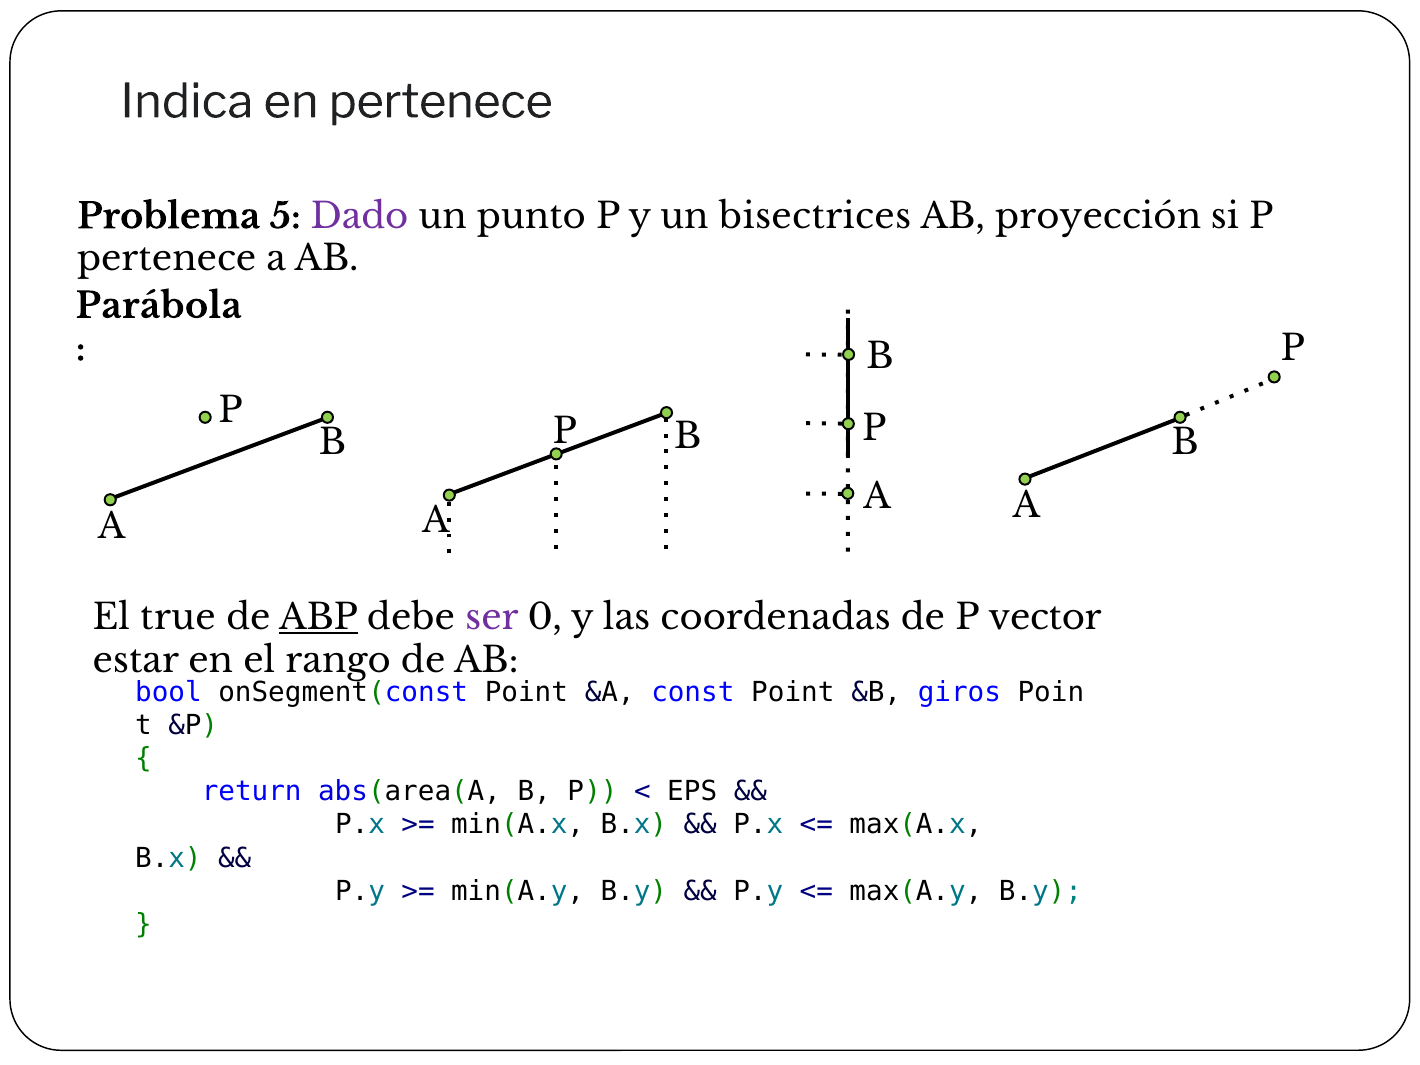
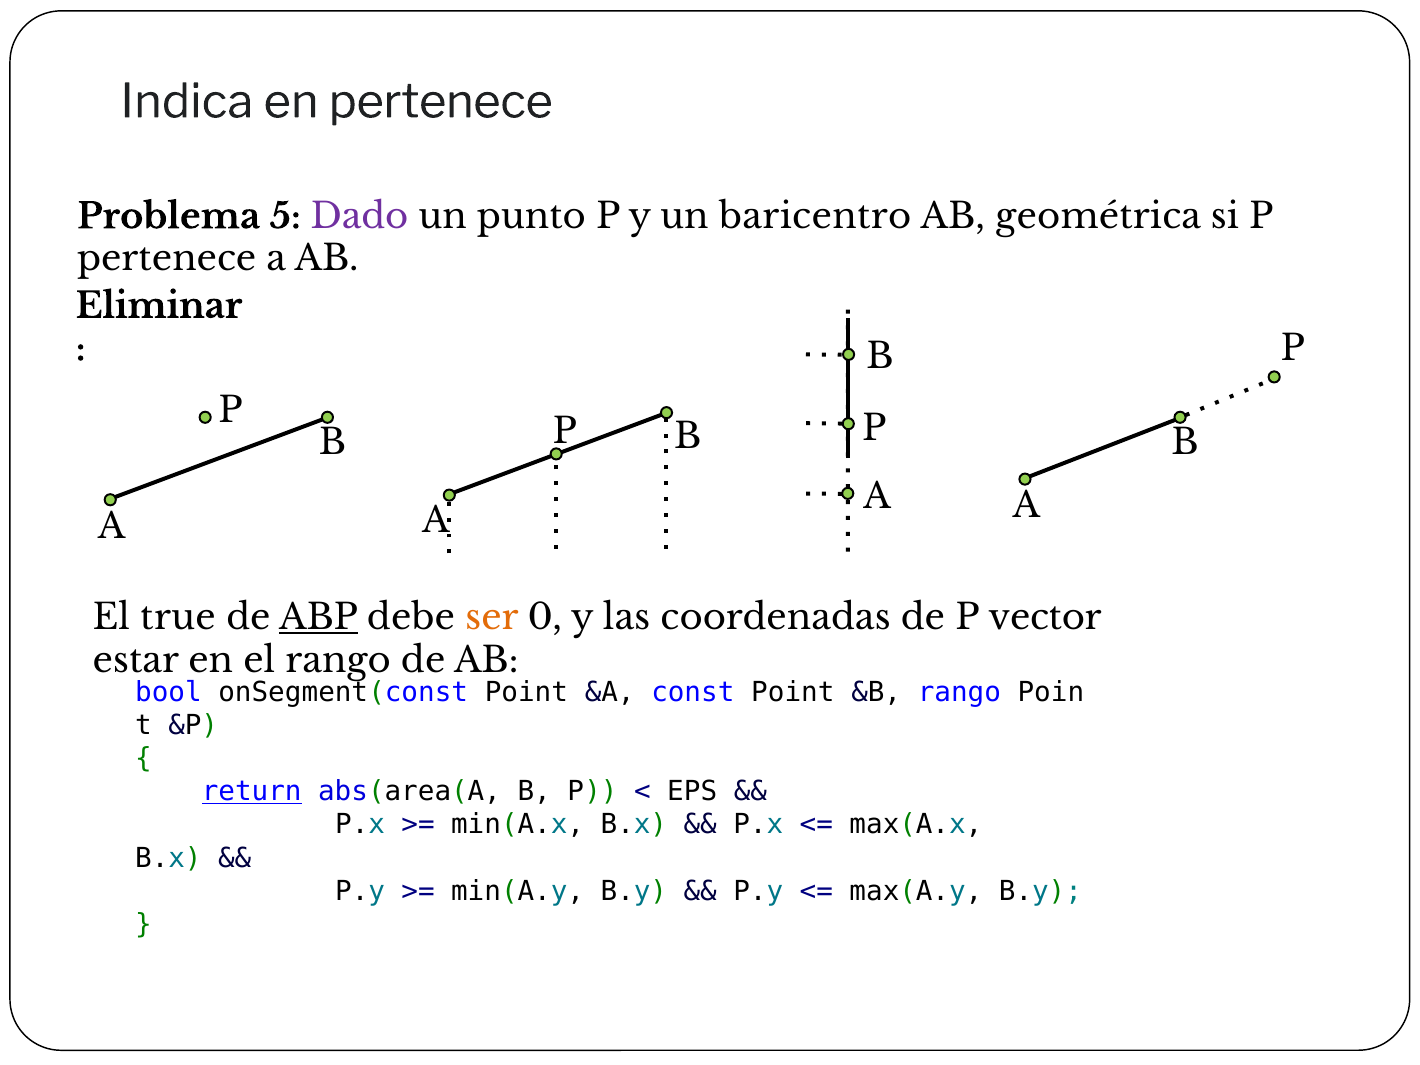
bisectrices: bisectrices -> baricentro
proyección: proyección -> geométrica
Parábola: Parábola -> Eliminar
ser colour: purple -> orange
&B giros: giros -> rango
return underline: none -> present
